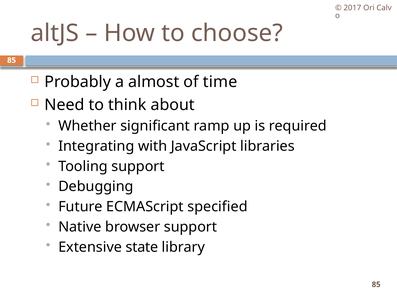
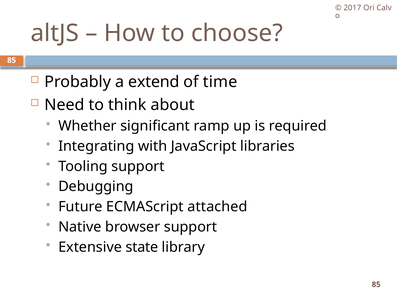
almost: almost -> extend
specified: specified -> attached
